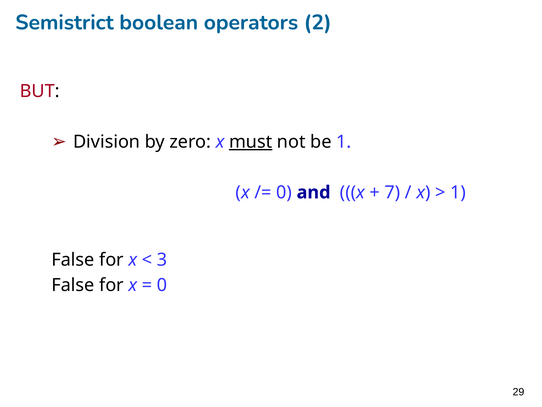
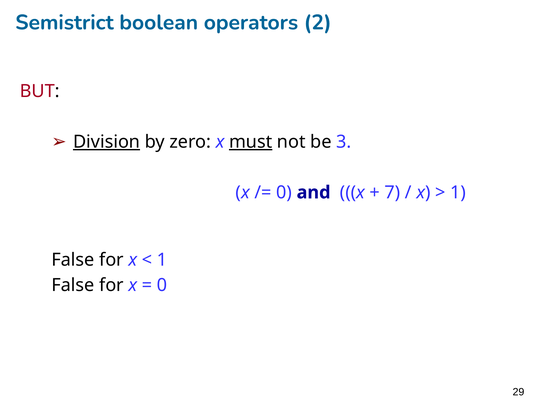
Division underline: none -> present
be 1: 1 -> 3
3 at (162, 260): 3 -> 1
